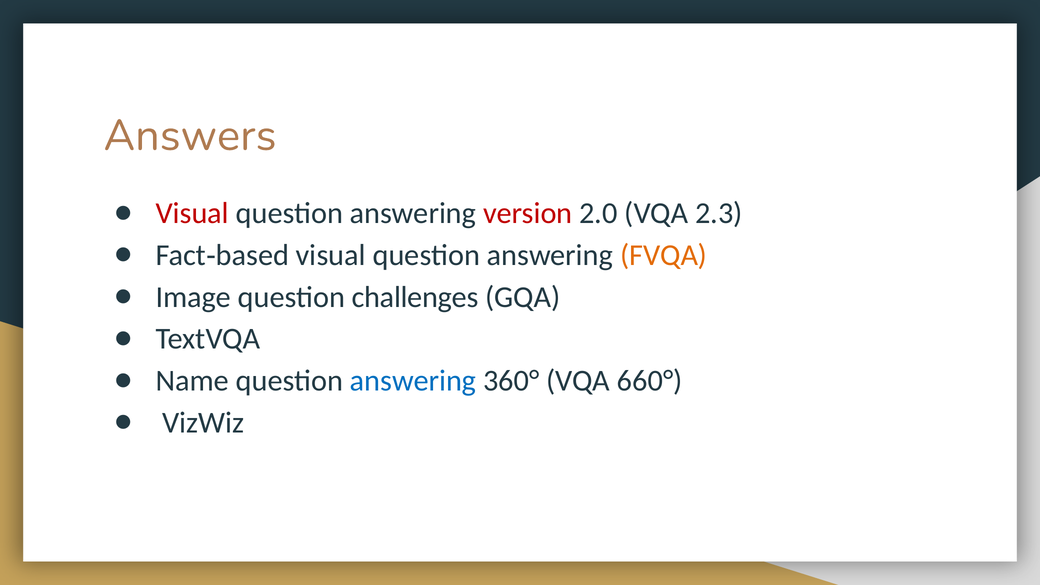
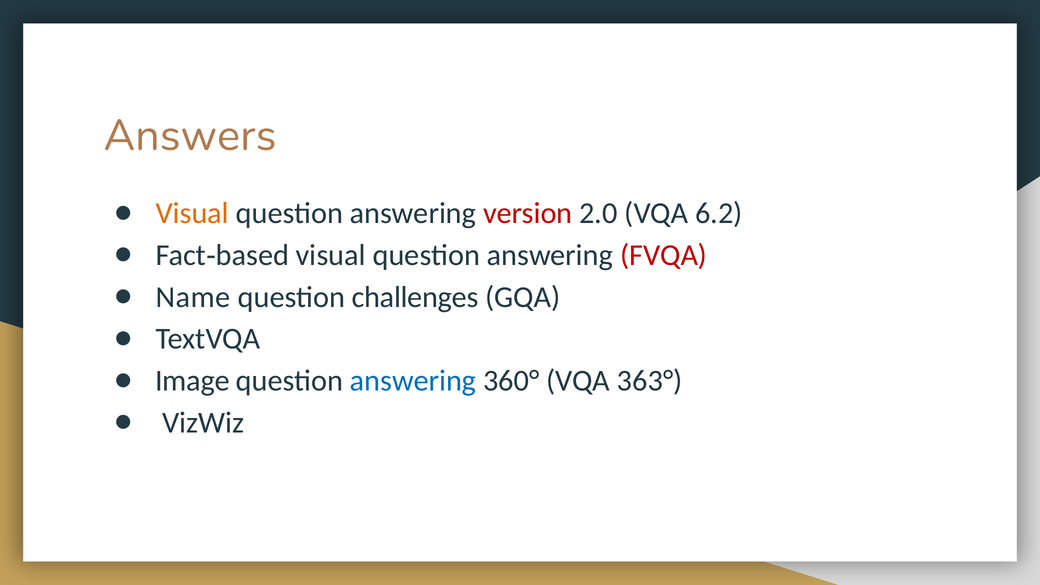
Visual at (192, 213) colour: red -> orange
2.3: 2.3 -> 6.2
FVQA colour: orange -> red
Image: Image -> Name
Name: Name -> Image
660°: 660° -> 363°
